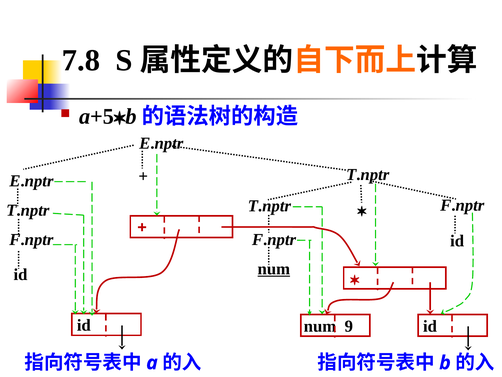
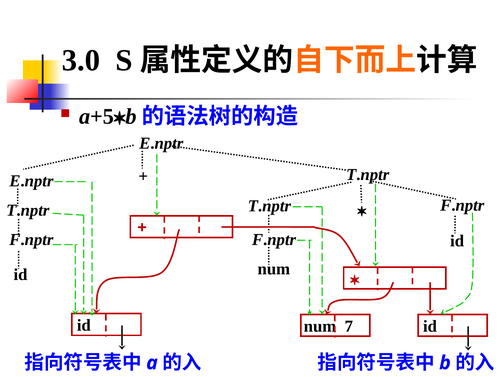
7.8: 7.8 -> 3.0
num at (274, 269) underline: present -> none
9: 9 -> 7
